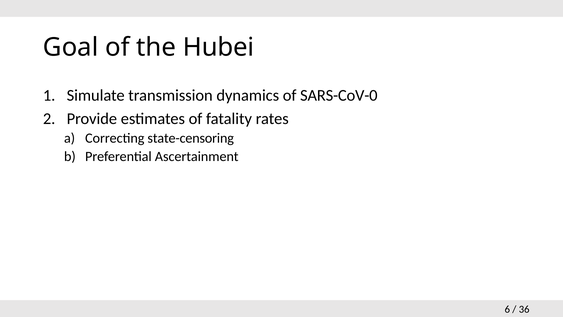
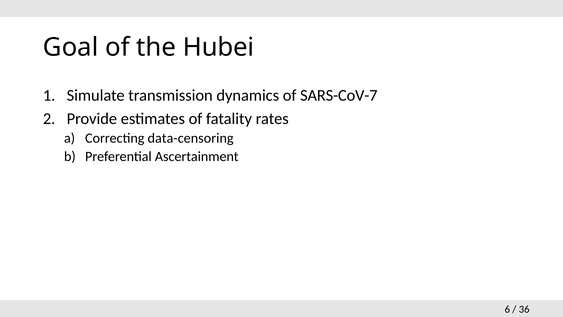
SARS-CoV-0: SARS-CoV-0 -> SARS-CoV-7
state-censoring: state-censoring -> data-censoring
